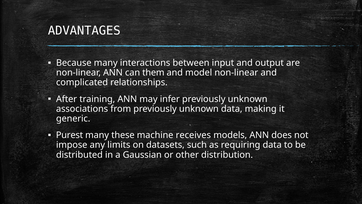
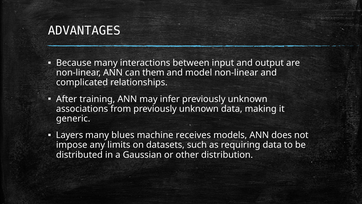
Purest: Purest -> Layers
these: these -> blues
